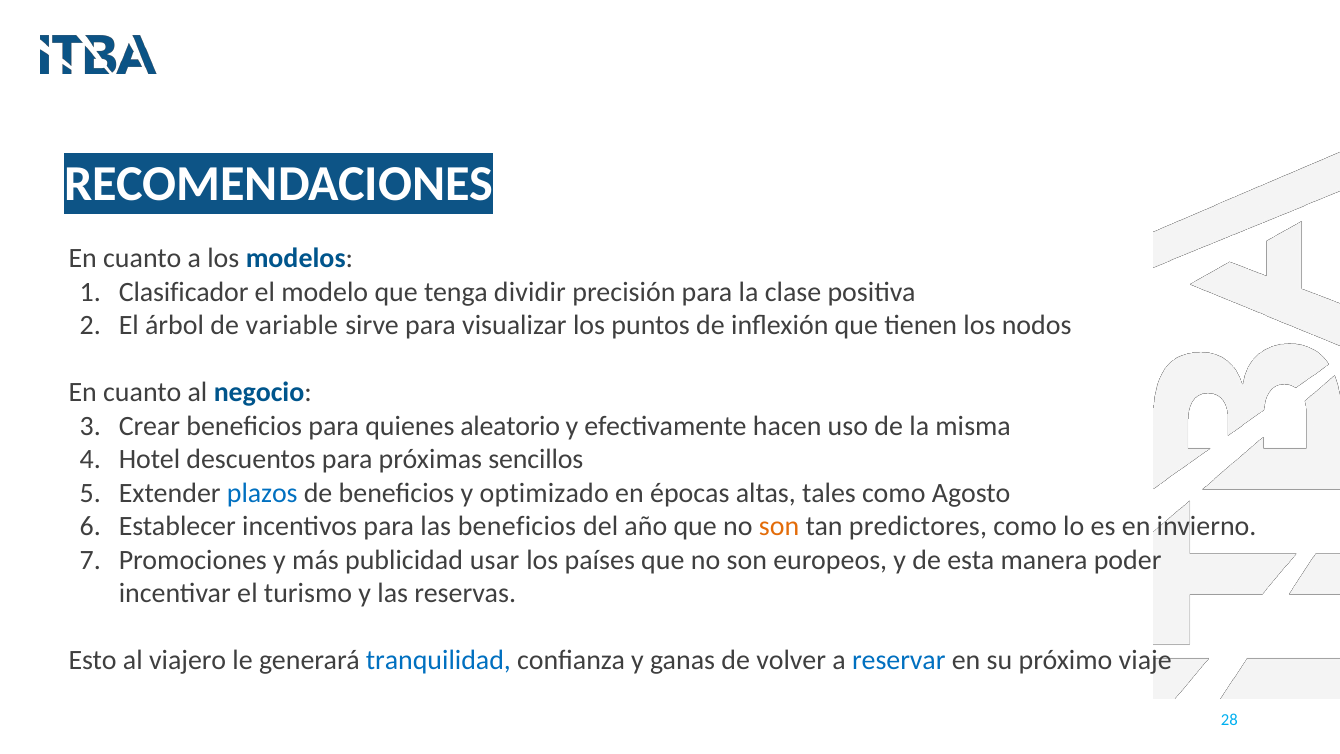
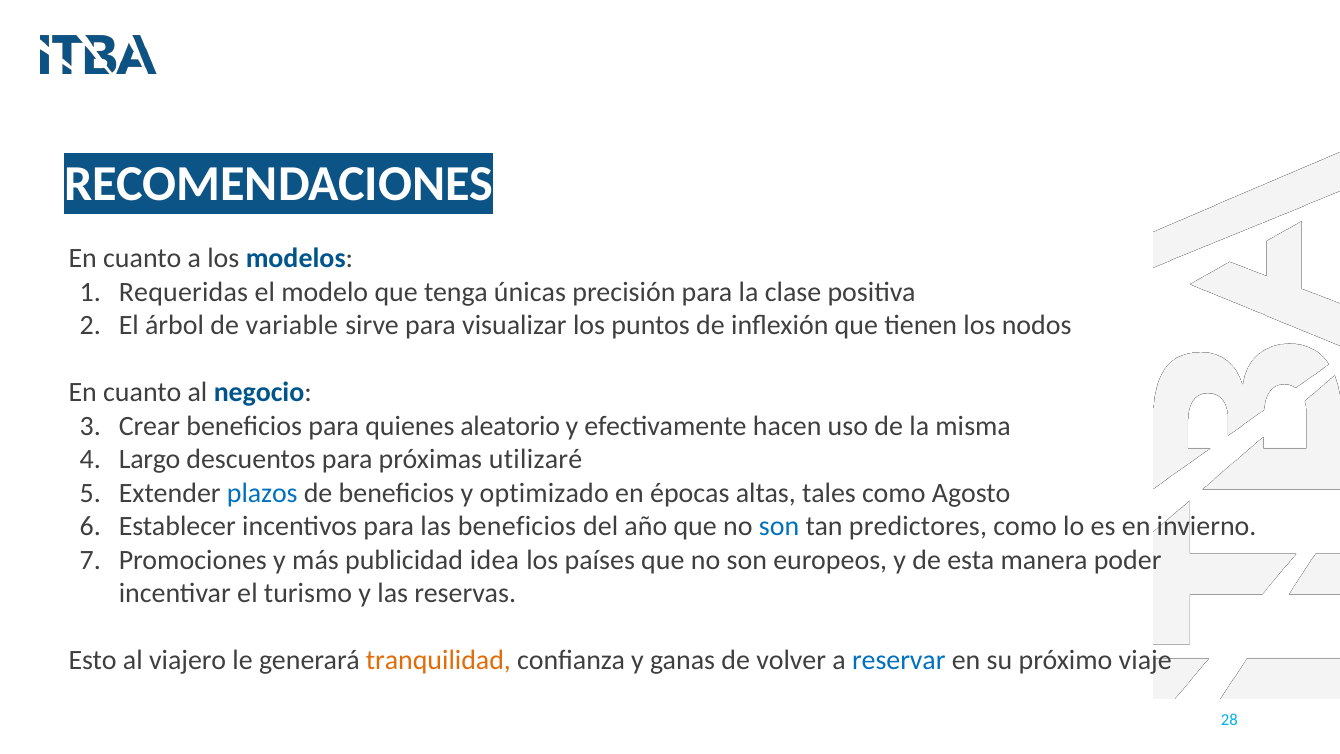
Clasificador: Clasificador -> Requeridas
dividir: dividir -> únicas
Hotel: Hotel -> Largo
sencillos: sencillos -> utilizaré
son at (779, 526) colour: orange -> blue
usar: usar -> idea
tranquilidad colour: blue -> orange
